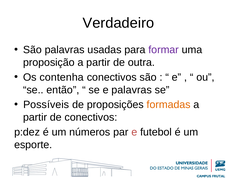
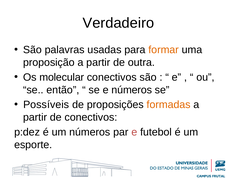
formar colour: purple -> orange
contenha: contenha -> molecular
e palavras: palavras -> números
